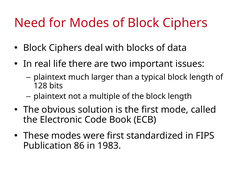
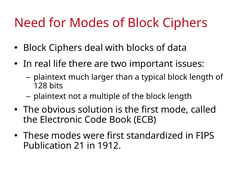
86: 86 -> 21
1983: 1983 -> 1912
